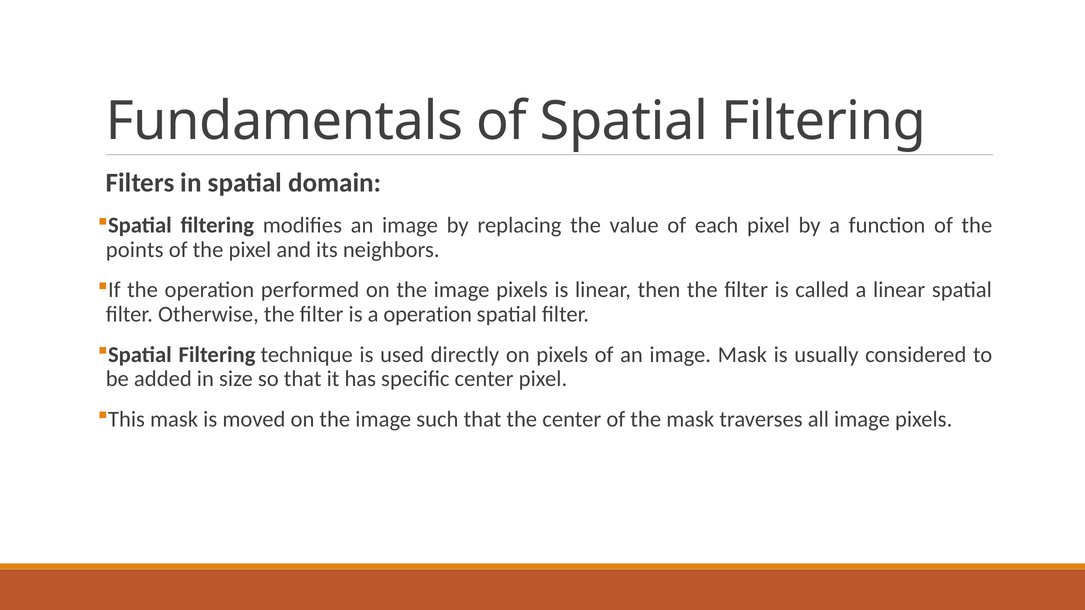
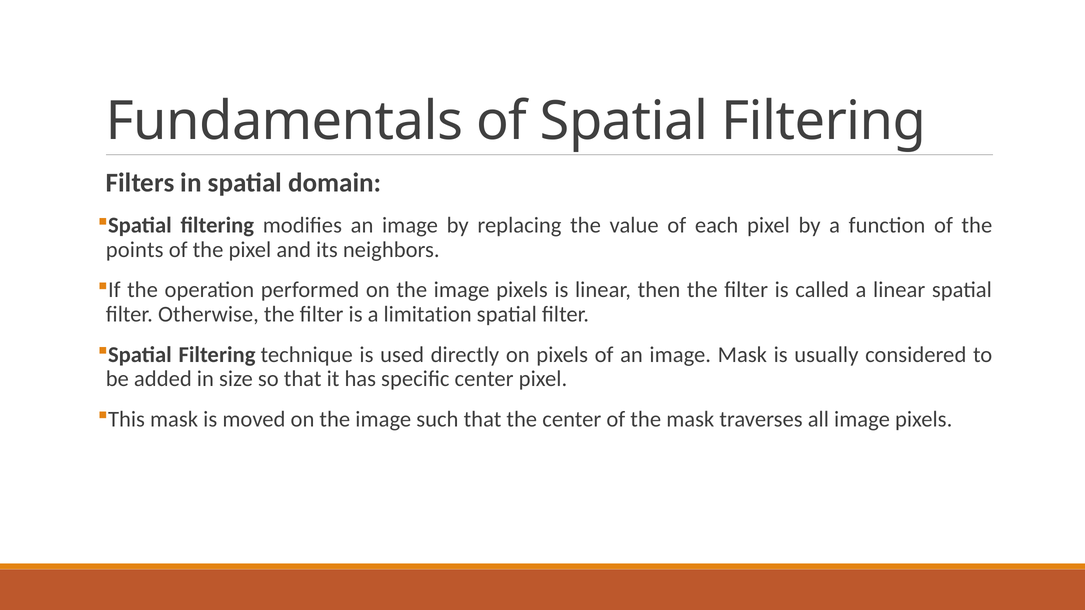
a operation: operation -> limitation
